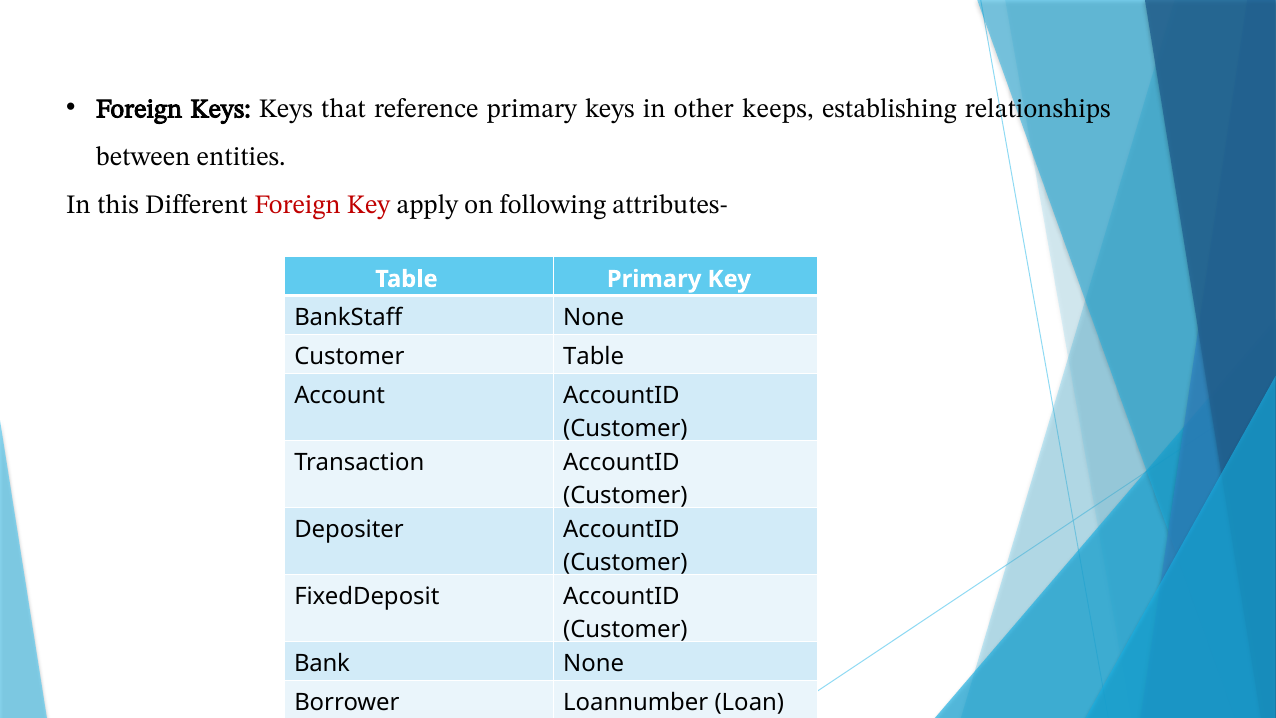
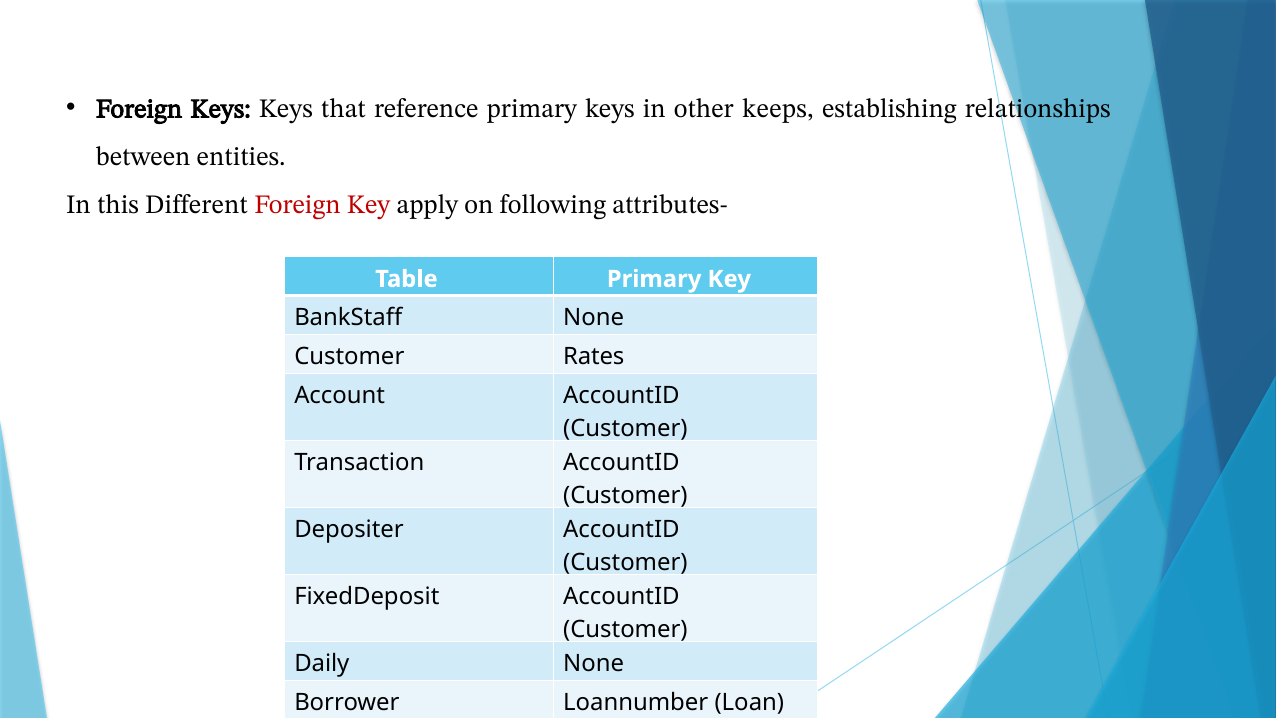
Customer Table: Table -> Rates
Bank: Bank -> Daily
